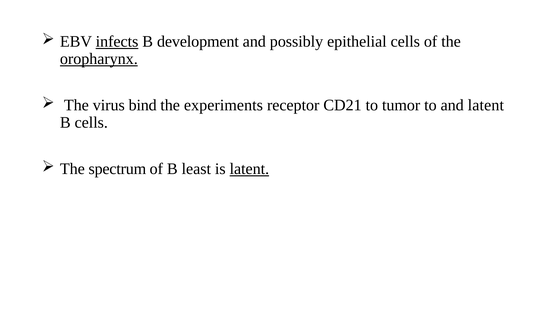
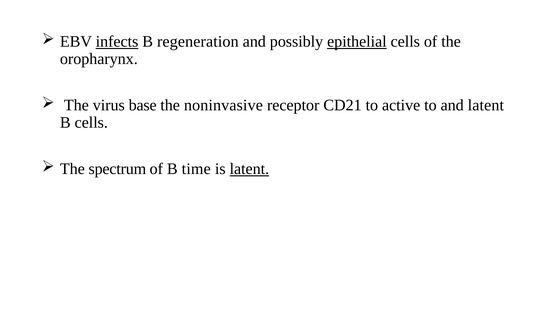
development: development -> regeneration
epithelial underline: none -> present
oropharynx underline: present -> none
bind: bind -> base
experiments: experiments -> noninvasive
tumor: tumor -> active
least: least -> time
